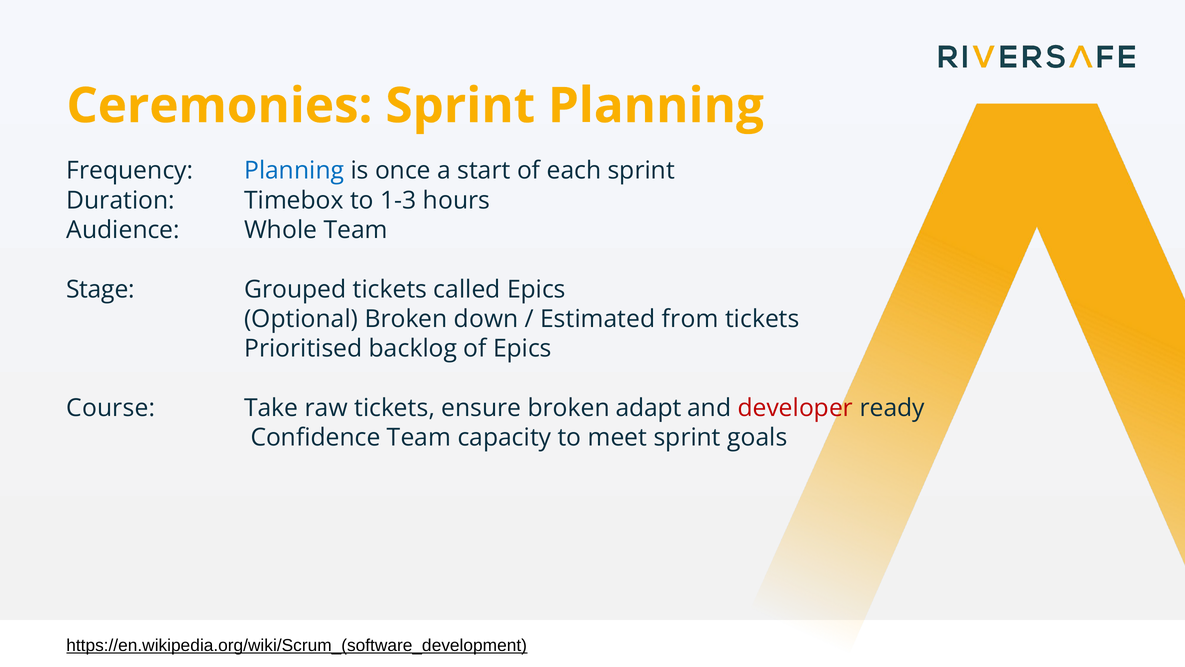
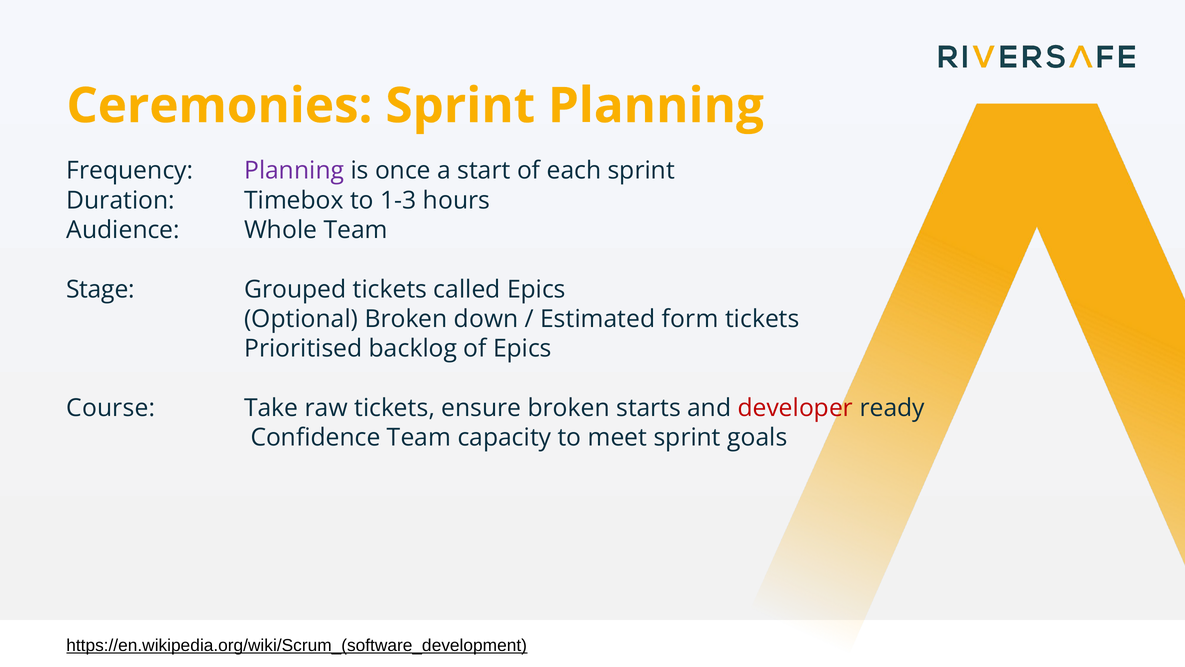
Planning at (294, 171) colour: blue -> purple
from: from -> form
adapt: adapt -> starts
